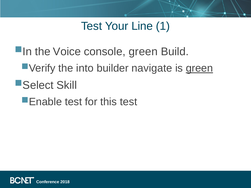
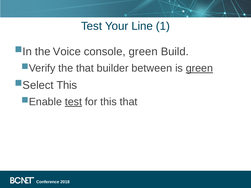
the into: into -> that
navigate: navigate -> between
Skill at (67, 85): Skill -> This
test at (73, 102) underline: none -> present
this test: test -> that
